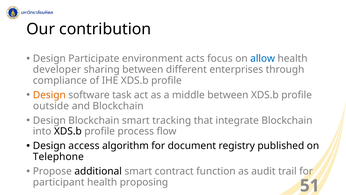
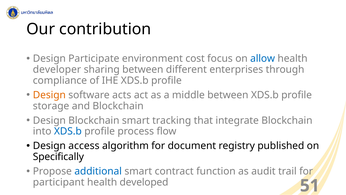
acts: acts -> cost
task: task -> acts
outside: outside -> storage
XDS.b at (68, 131) colour: black -> blue
Telephone: Telephone -> Specifically
additional colour: black -> blue
proposing: proposing -> developed
